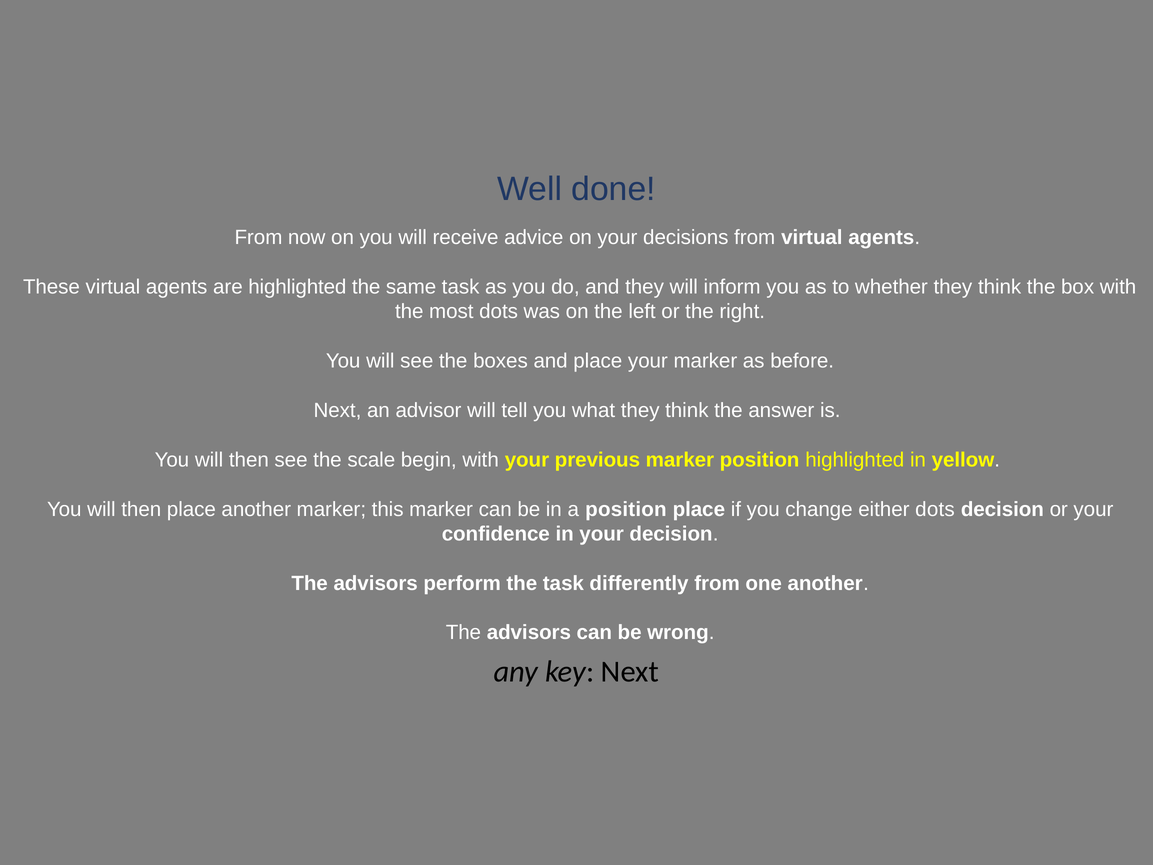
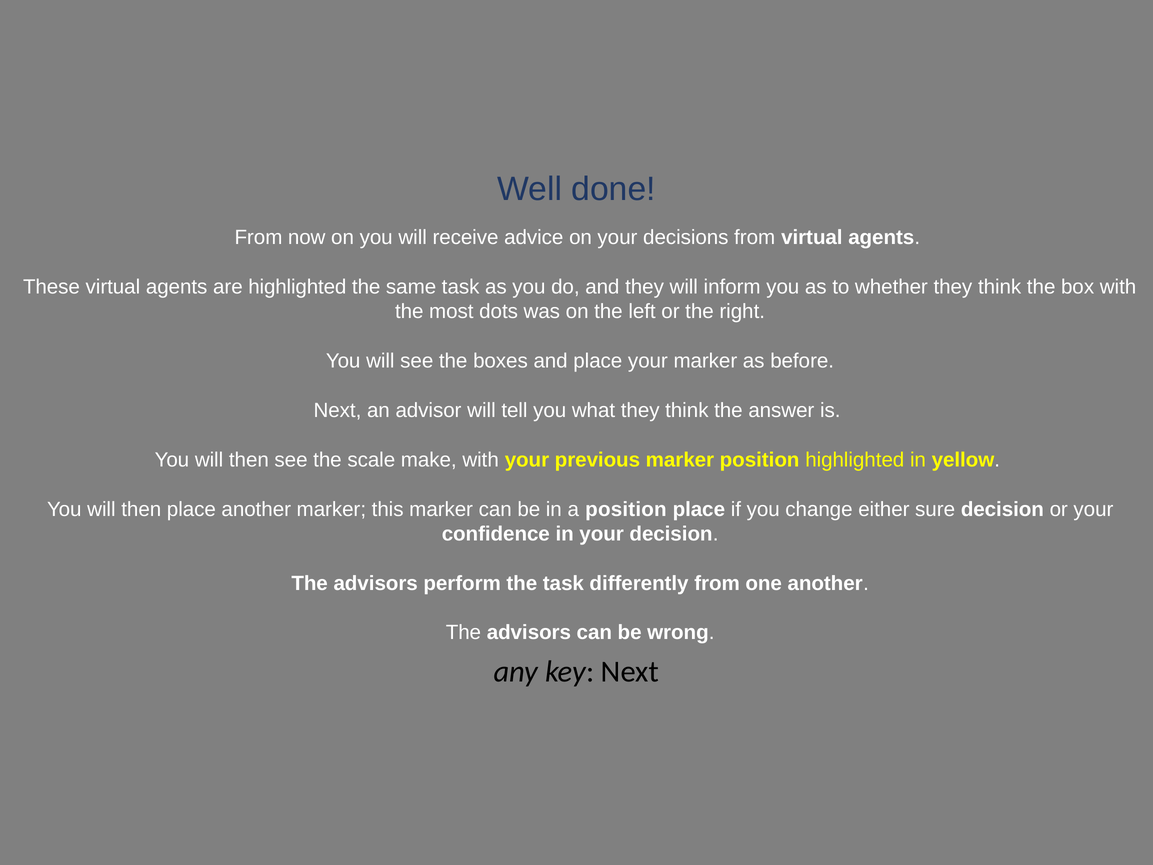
begin: begin -> make
either dots: dots -> sure
